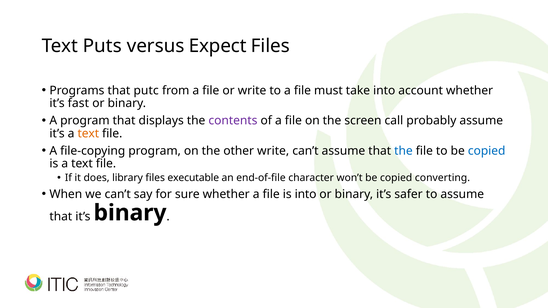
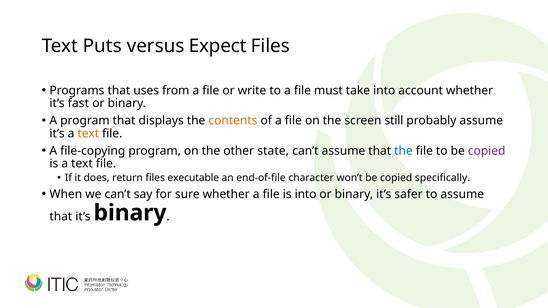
putc: putc -> uses
contents colour: purple -> orange
call: call -> still
other write: write -> state
copied at (487, 151) colour: blue -> purple
library: library -> return
converting: converting -> specifically
